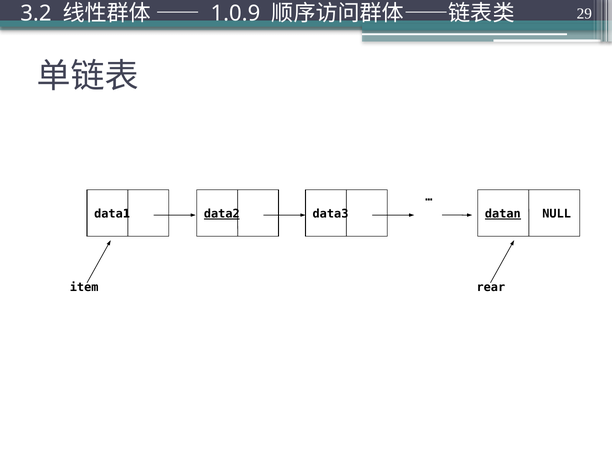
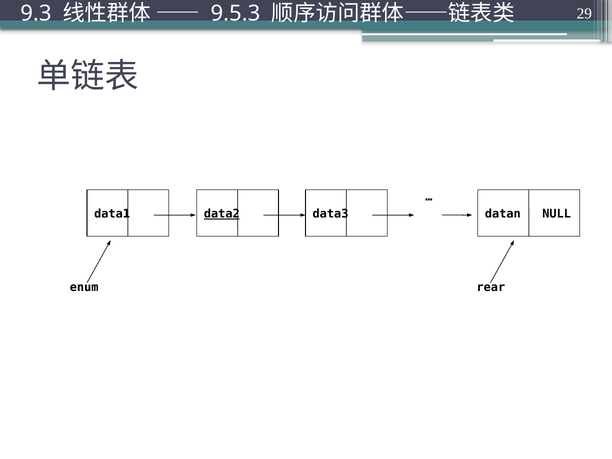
3.2: 3.2 -> 9.3
1.0.9: 1.0.9 -> 9.5.3
datan underline: present -> none
item: item -> enum
